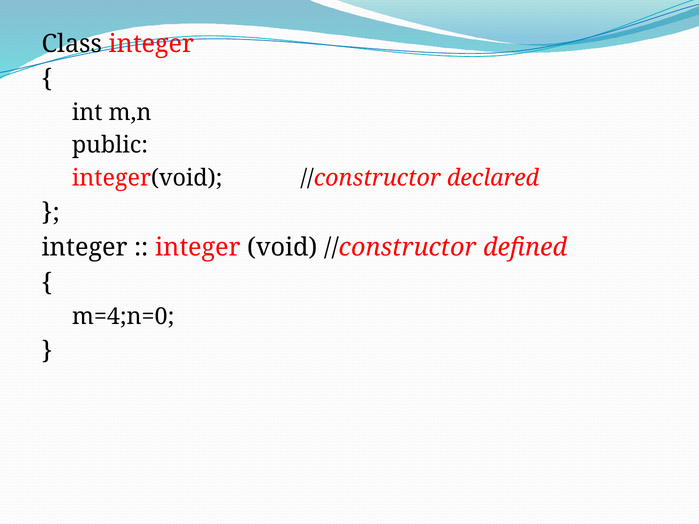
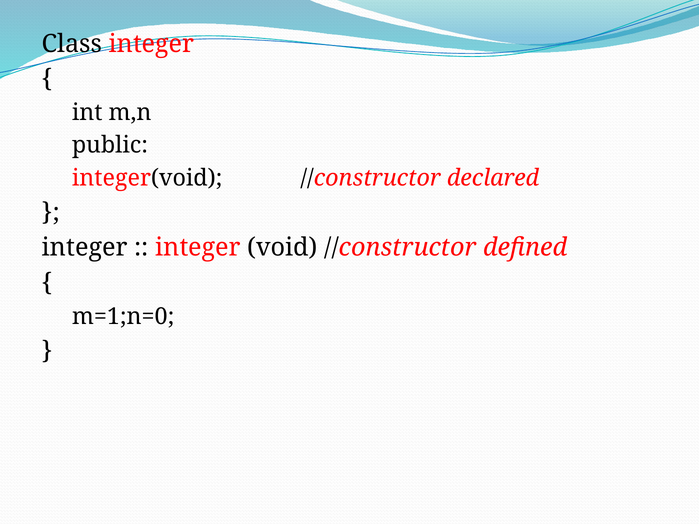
m=4;n=0: m=4;n=0 -> m=1;n=0
